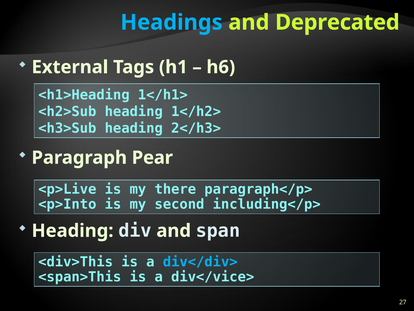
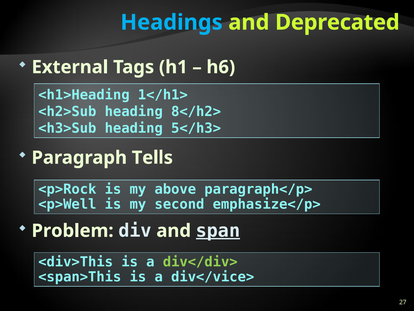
1</h2>: 1</h2> -> 8</h2>
2</h3>: 2</h3> -> 5</h3>
Pear: Pear -> Tells
<p>Live: <p>Live -> <p>Rock
there: there -> above
<p>Into: <p>Into -> <p>Well
including</p>: including</p> -> emphasize</p>
Heading at (73, 230): Heading -> Problem
span underline: none -> present
div</div> colour: light blue -> light green
